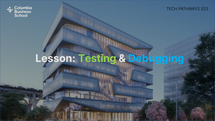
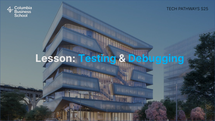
Testing colour: light green -> light blue
